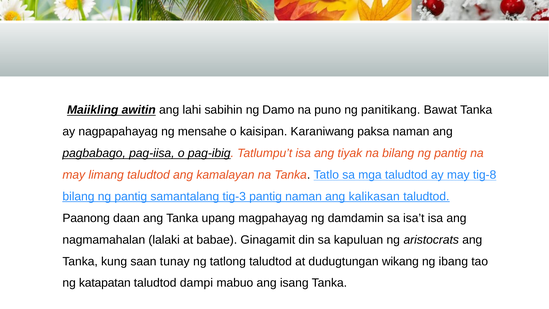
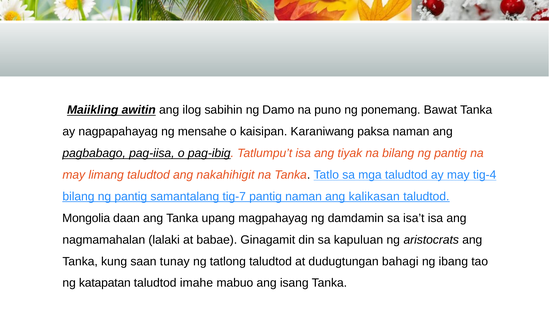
lahi: lahi -> ilog
panitikang: panitikang -> ponemang
kamalayan: kamalayan -> nakahihigit
tig-8: tig-8 -> tig-4
tig-3: tig-3 -> tig-7
Paanong: Paanong -> Mongolia
wikang: wikang -> bahagi
dampi: dampi -> imahe
